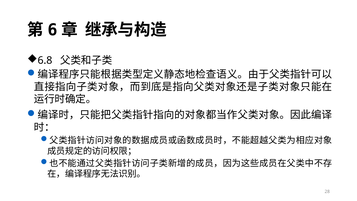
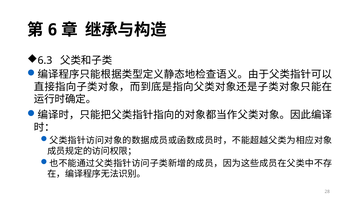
6.8: 6.8 -> 6.3
